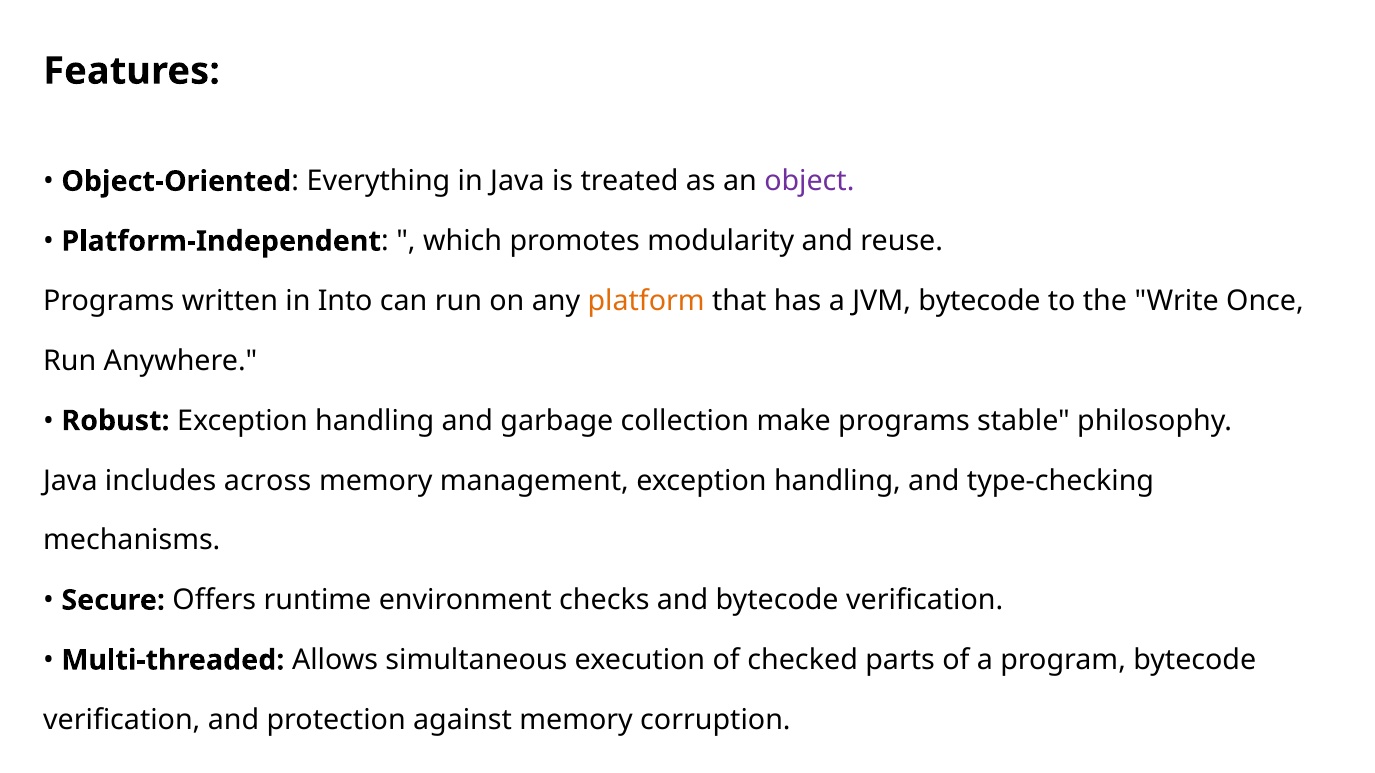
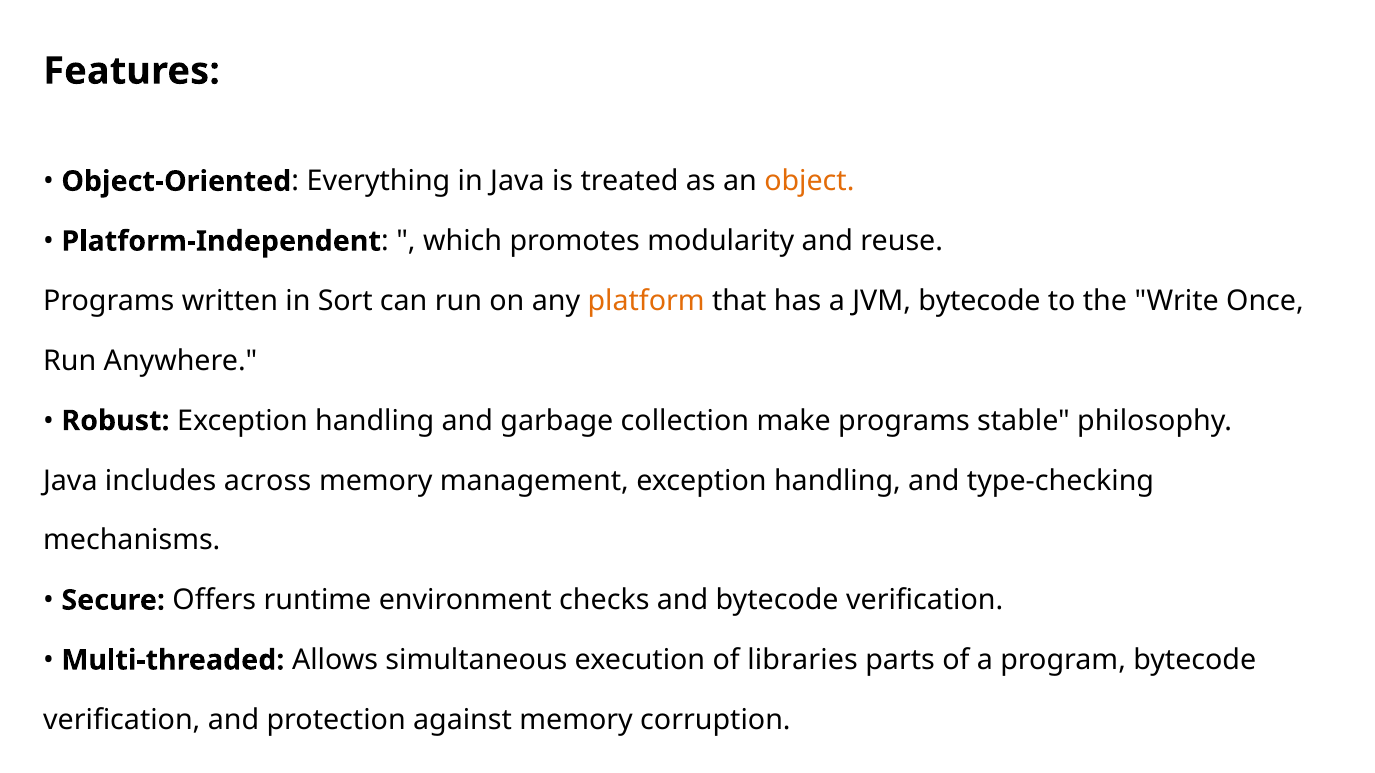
object colour: purple -> orange
Into: Into -> Sort
checked: checked -> libraries
